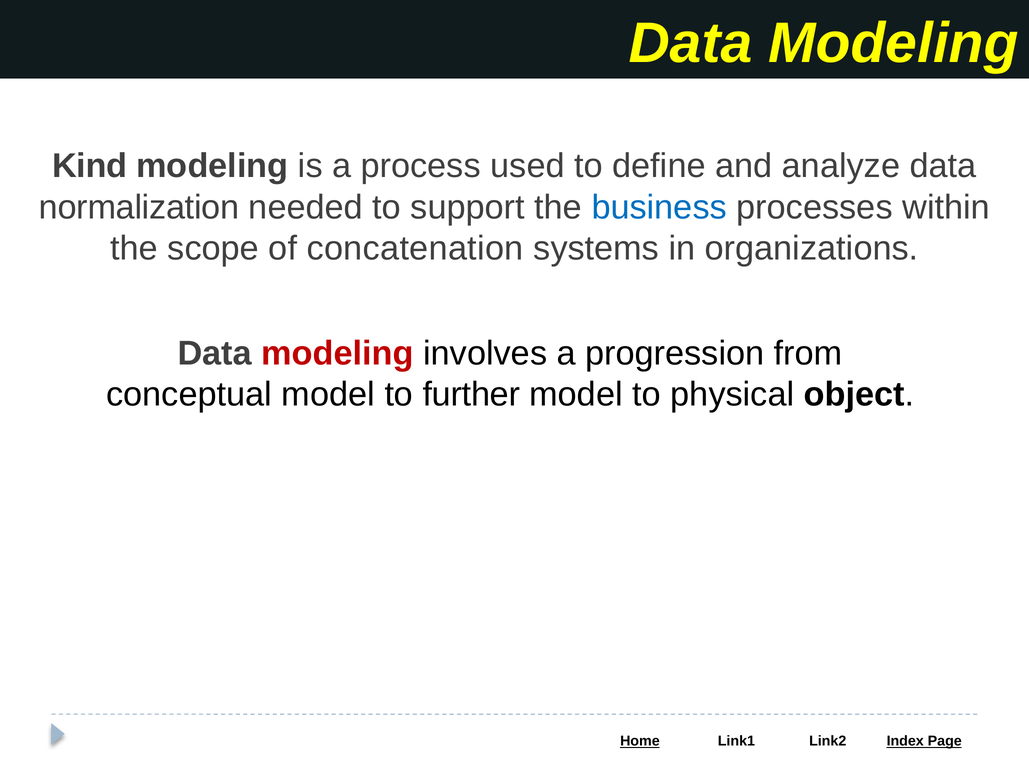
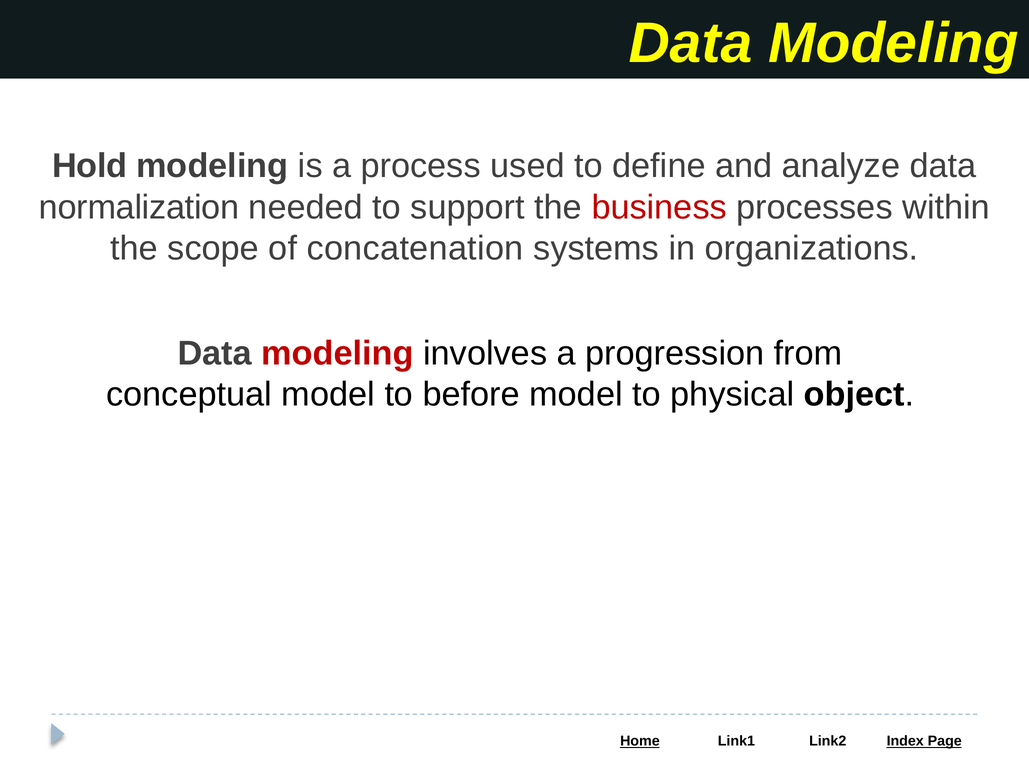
Kind: Kind -> Hold
business colour: blue -> red
further: further -> before
